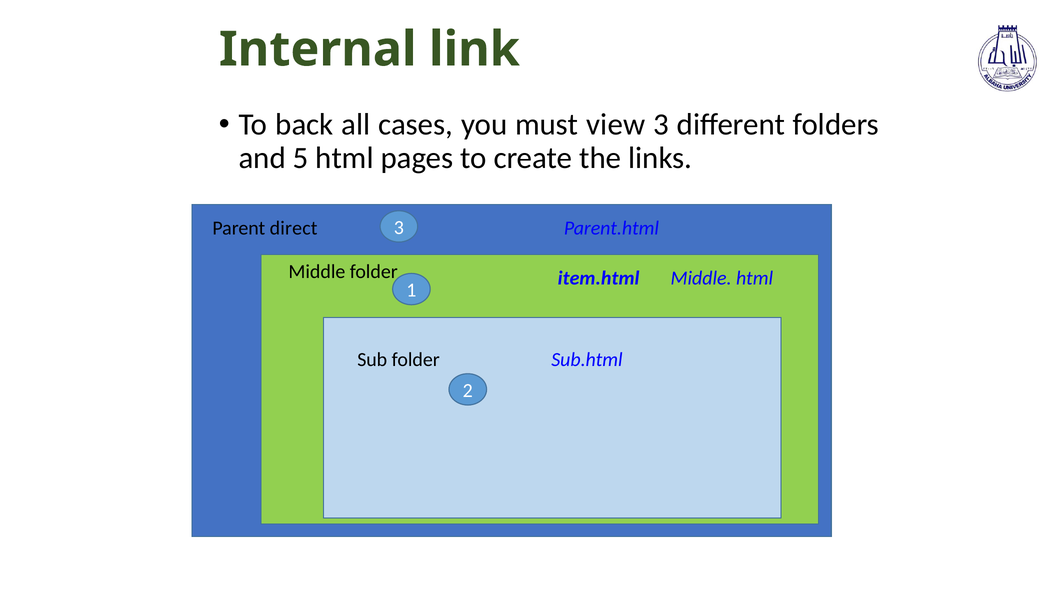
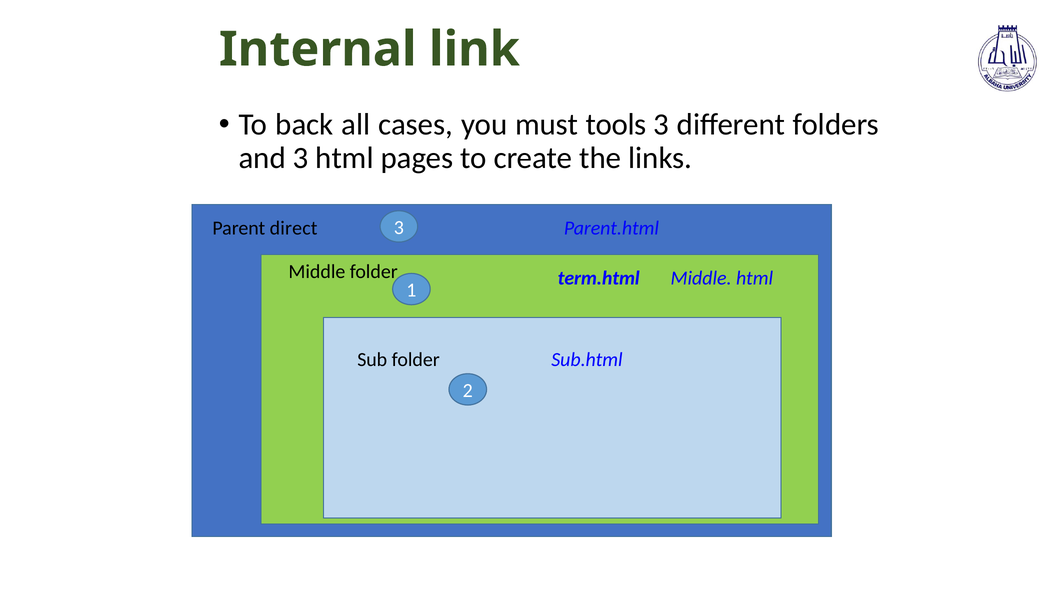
view: view -> tools
and 5: 5 -> 3
item.html: item.html -> term.html
